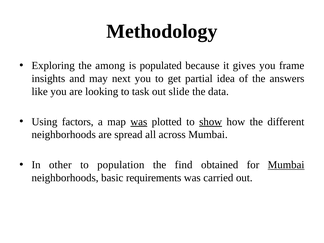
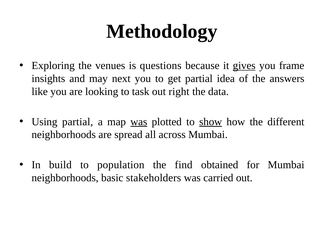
among: among -> venues
populated: populated -> questions
gives underline: none -> present
slide: slide -> right
Using factors: factors -> partial
other: other -> build
Mumbai at (286, 165) underline: present -> none
requirements: requirements -> stakeholders
